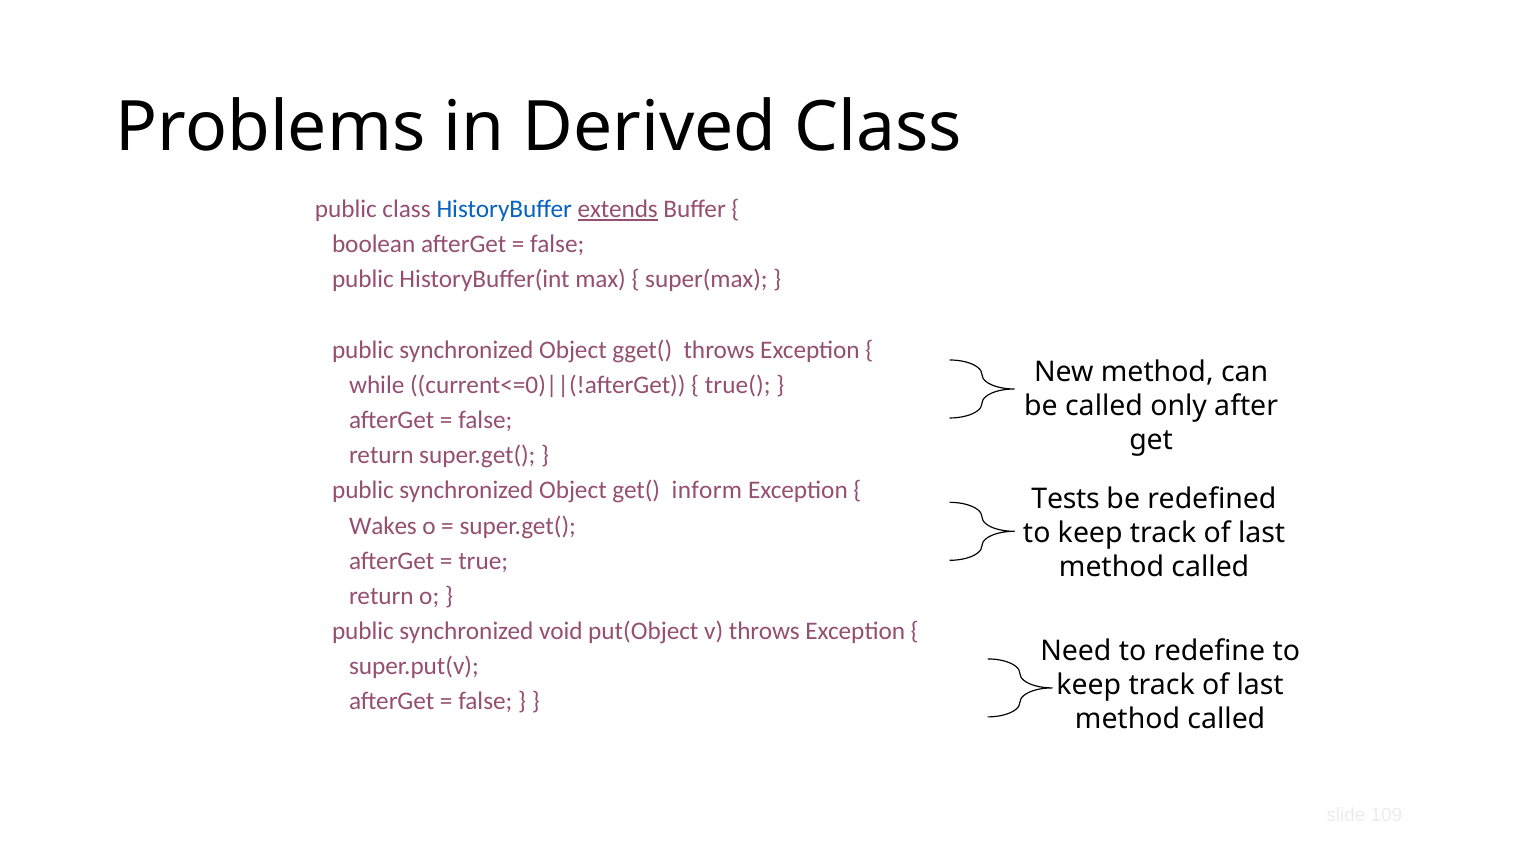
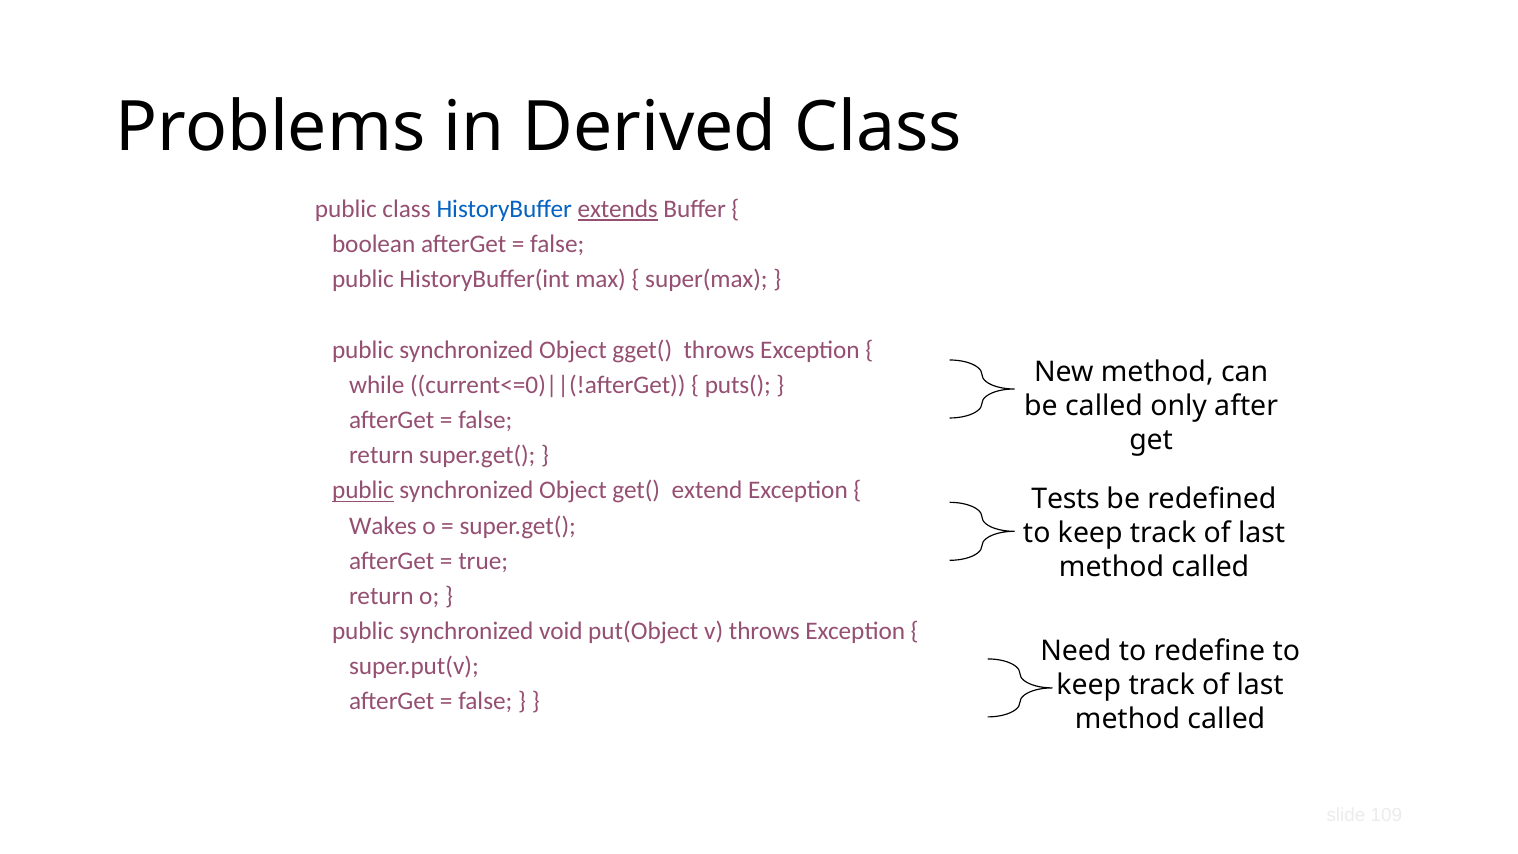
true(: true( -> puts(
public at (363, 490) underline: none -> present
inform: inform -> extend
